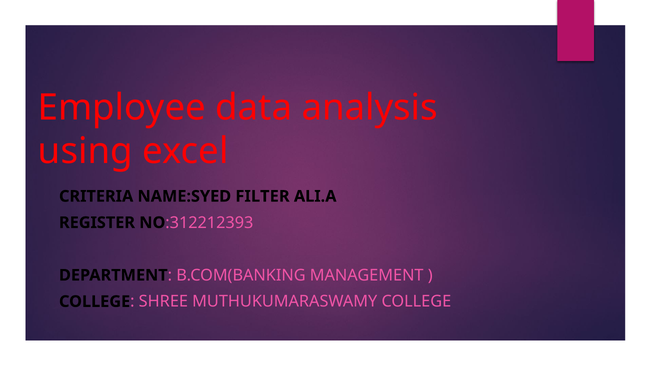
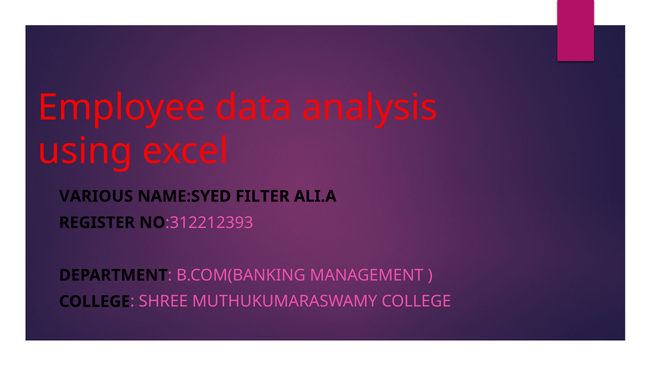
CRITERIA: CRITERIA -> VARIOUS
